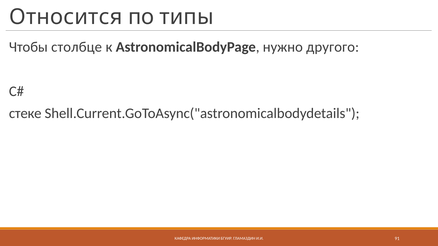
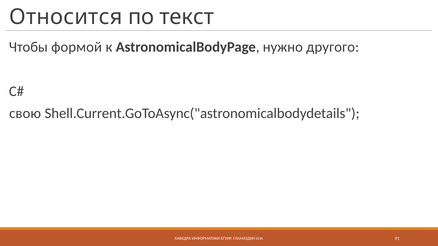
типы: типы -> текст
столбце: столбце -> формой
стеке: стеке -> свою
